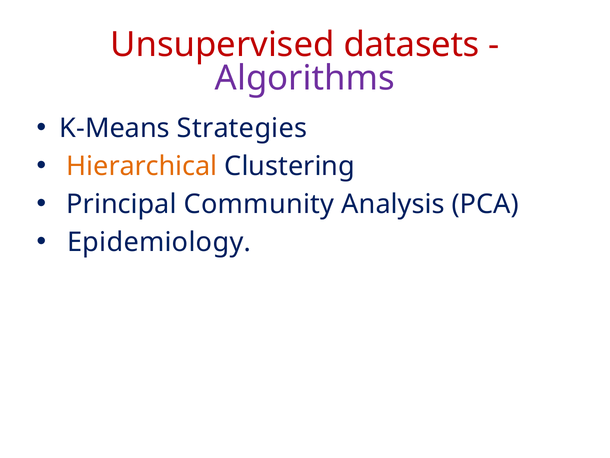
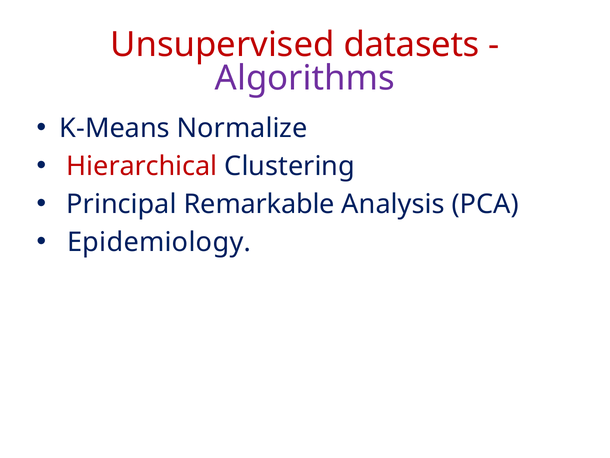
Strategies: Strategies -> Normalize
Hierarchical colour: orange -> red
Community: Community -> Remarkable
